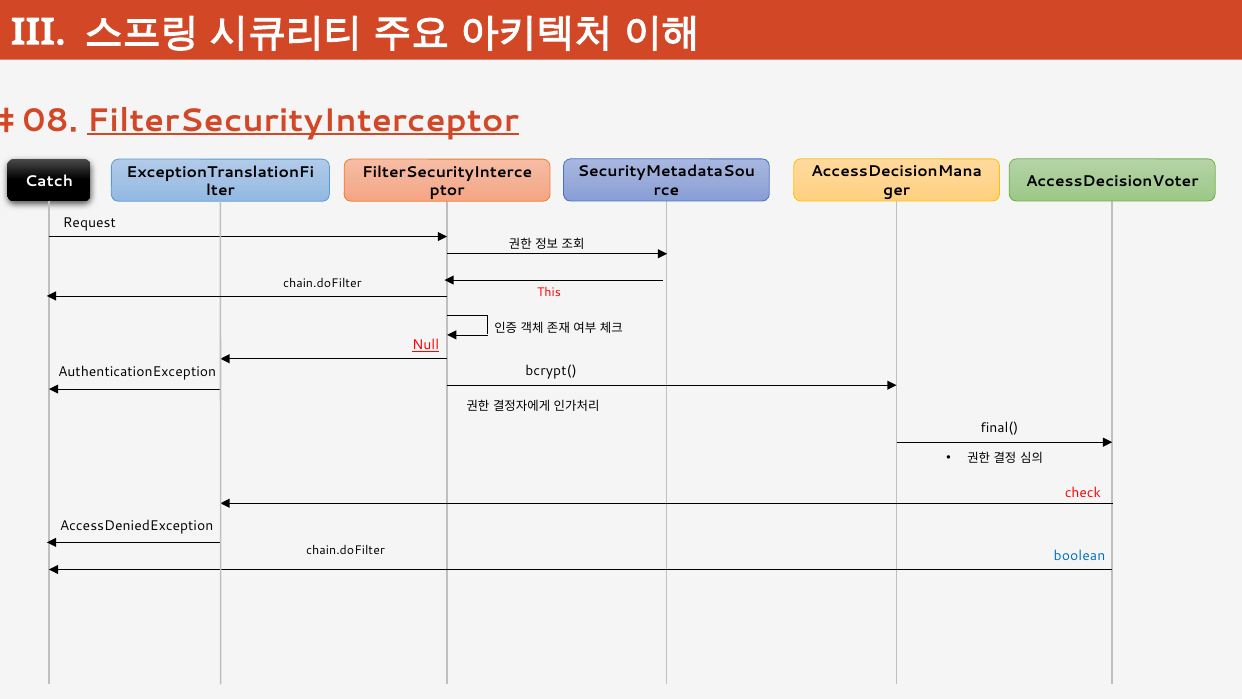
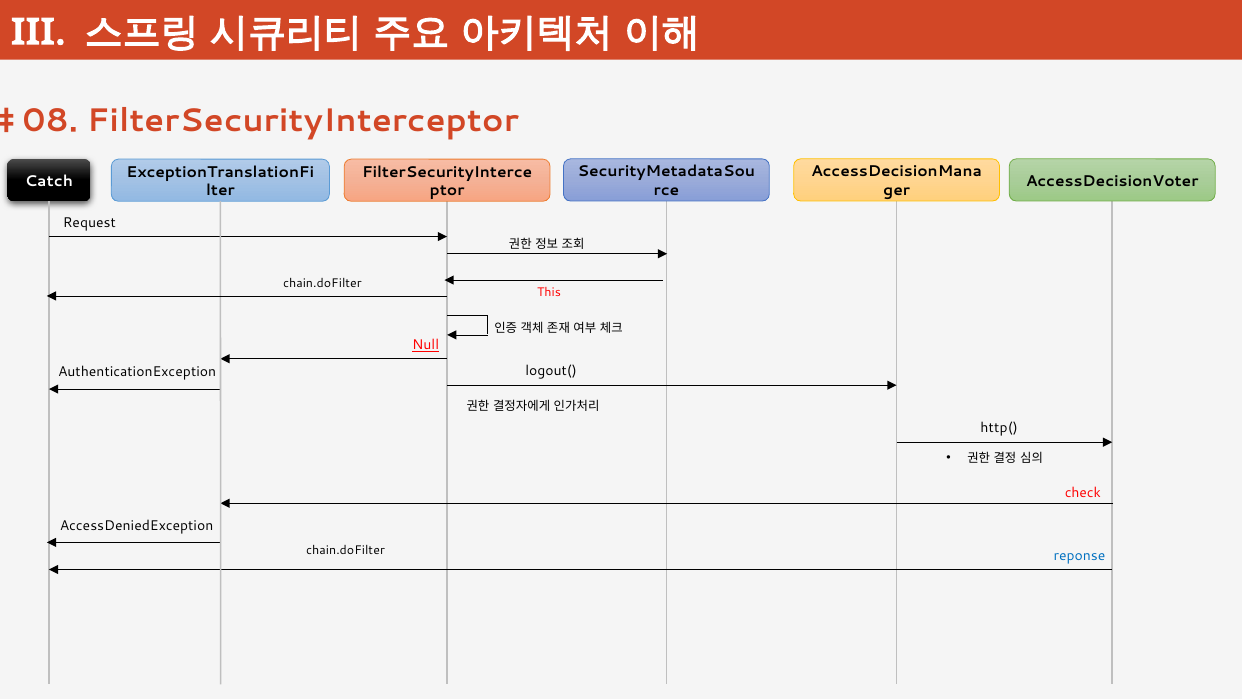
FilterSecurityInterceptor underline: present -> none
bcrypt(: bcrypt( -> logout(
final(: final( -> http(
boolean: boolean -> reponse
